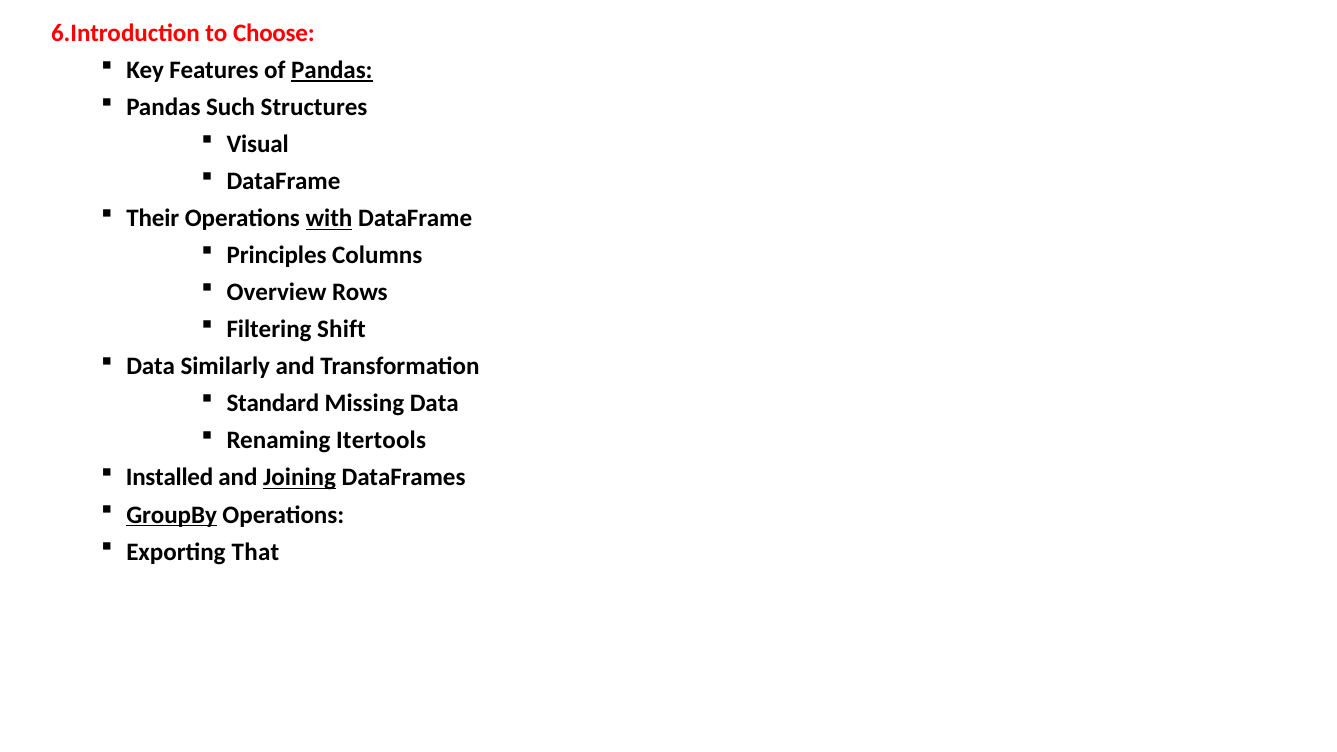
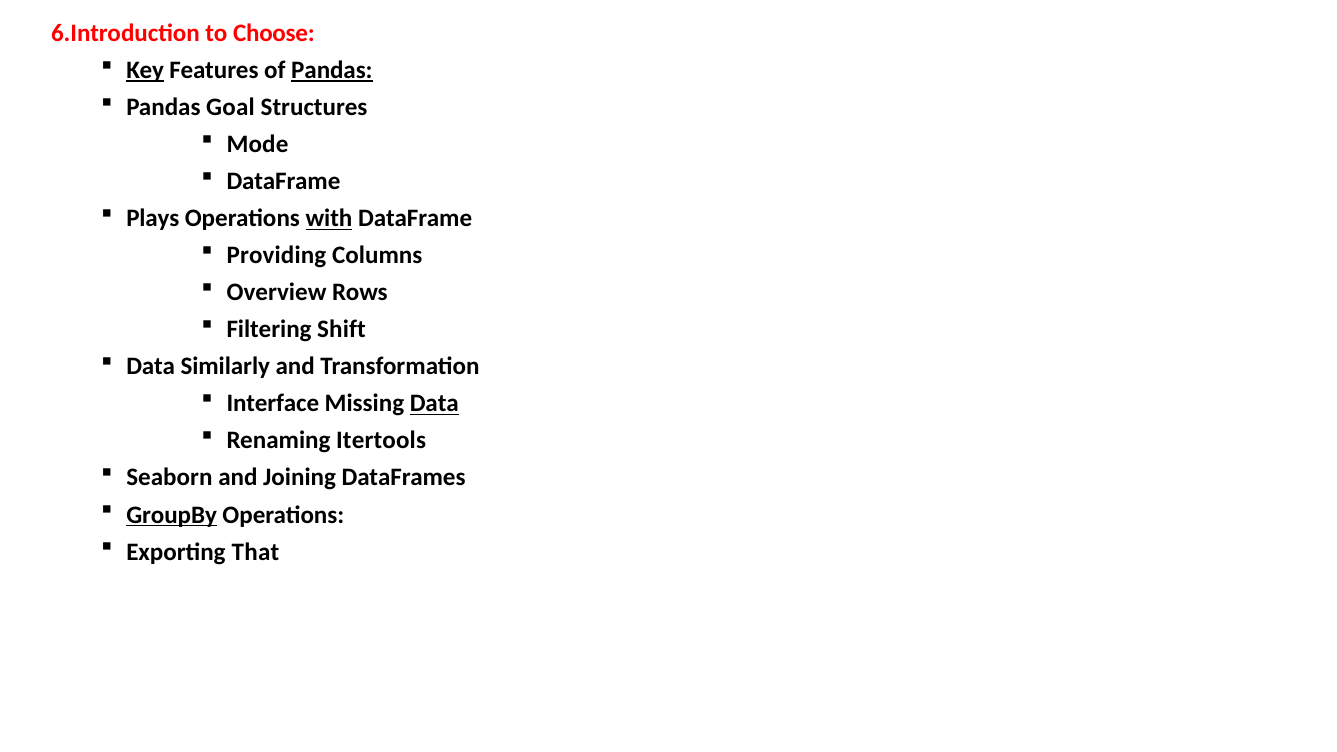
Key underline: none -> present
Such: Such -> Goal
Visual: Visual -> Mode
Their: Their -> Plays
Principles: Principles -> Providing
Standard: Standard -> Interface
Data at (434, 404) underline: none -> present
Installed: Installed -> Seaborn
Joining underline: present -> none
